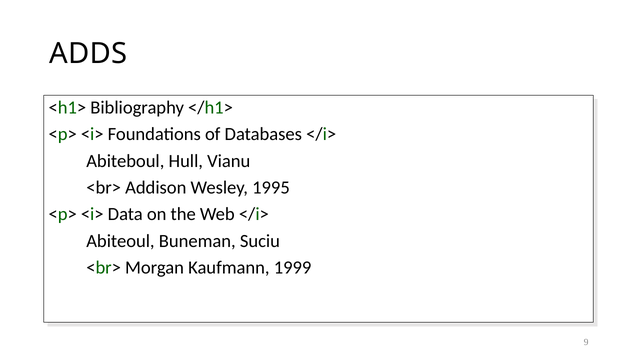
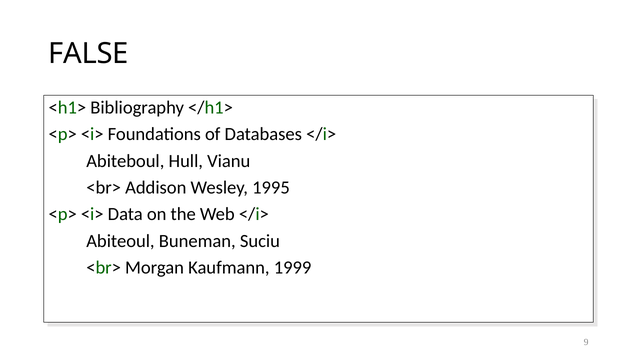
ADDS: ADDS -> FALSE
